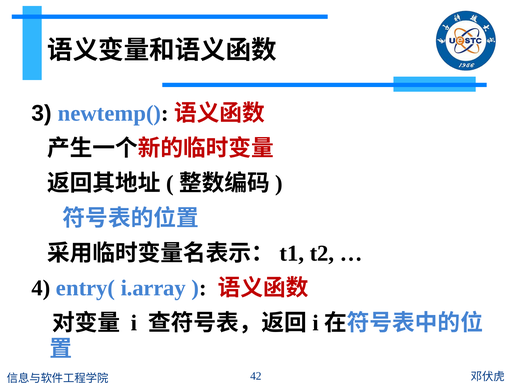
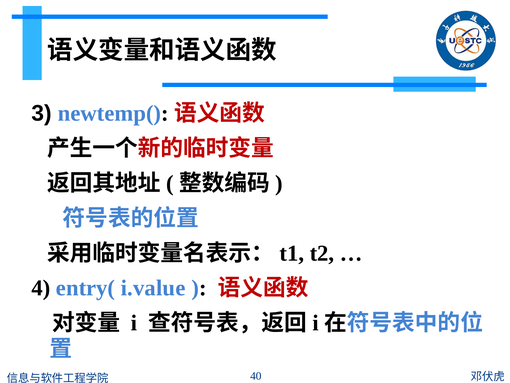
i.array: i.array -> i.value
42: 42 -> 40
